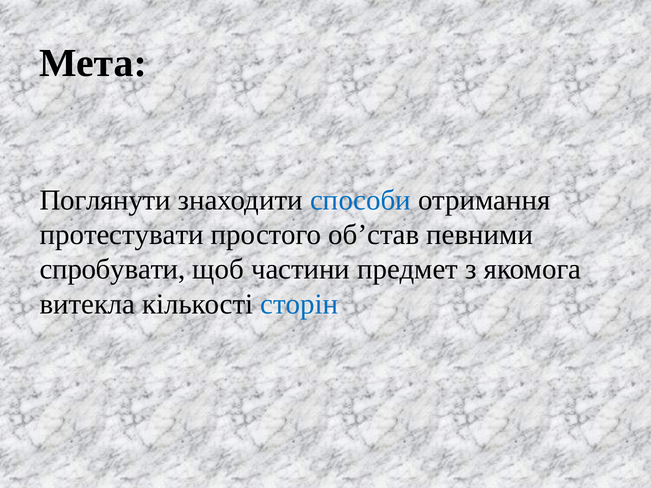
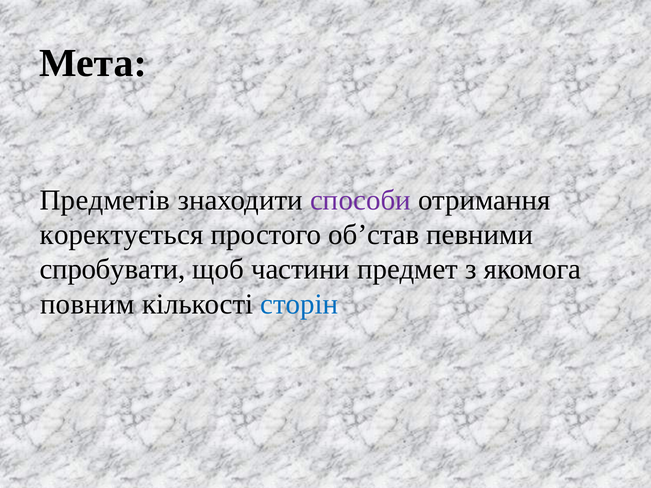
Поглянути: Поглянути -> Предметів
способи colour: blue -> purple
протестувати: протестувати -> коректується
витекла: витекла -> повним
